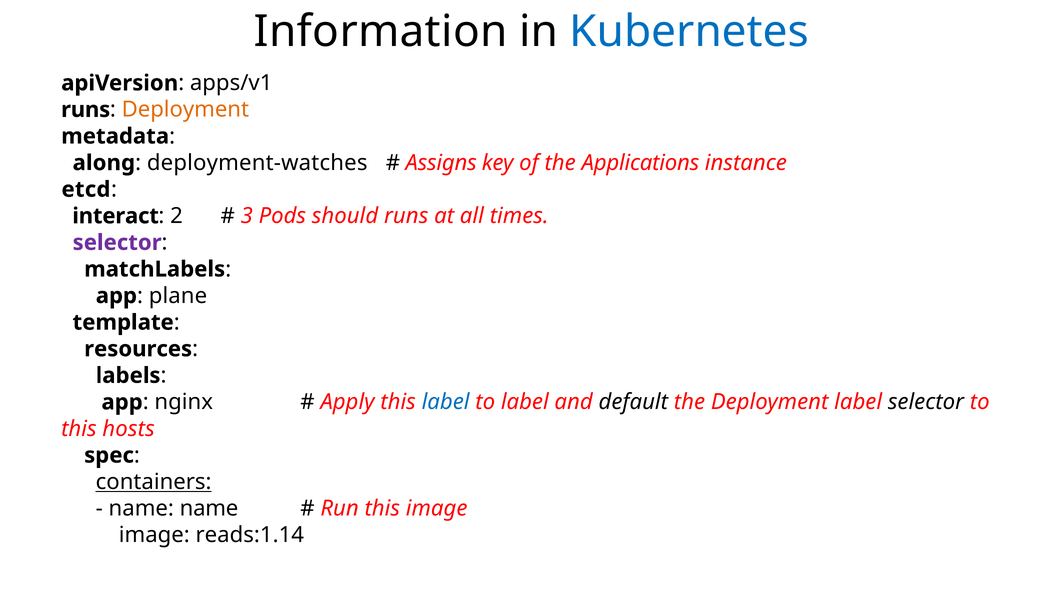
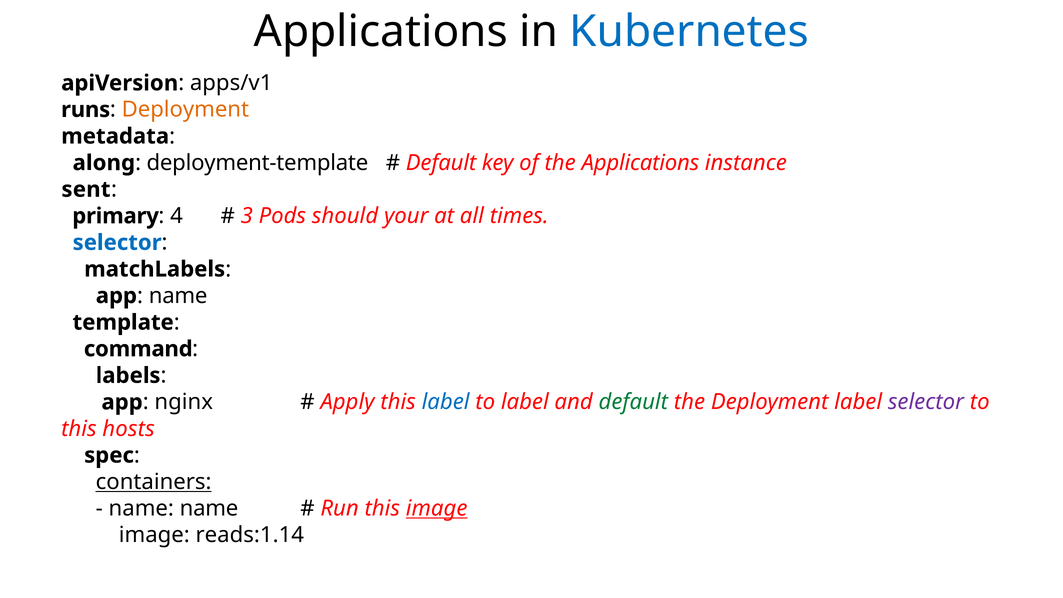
Information at (381, 32): Information -> Applications
deployment-watches: deployment-watches -> deployment-template
Assigns at (441, 163): Assigns -> Default
etcd: etcd -> sent
interact: interact -> primary
2: 2 -> 4
should runs: runs -> your
selector at (117, 243) colour: purple -> blue
plane at (178, 296): plane -> name
resources: resources -> command
default at (633, 402) colour: black -> green
selector at (926, 402) colour: black -> purple
image at (437, 508) underline: none -> present
